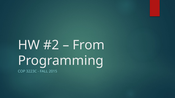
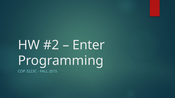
From: From -> Enter
